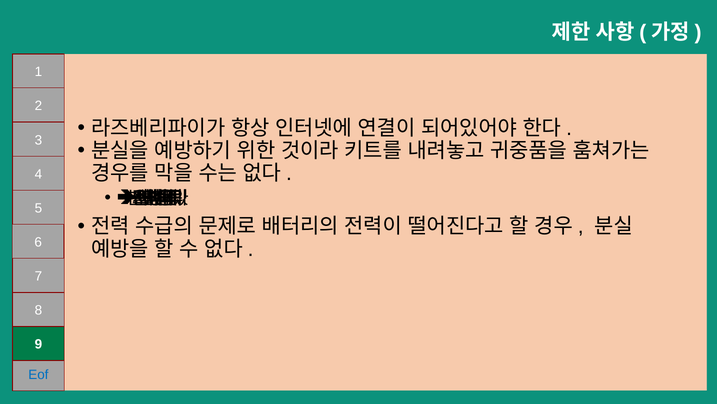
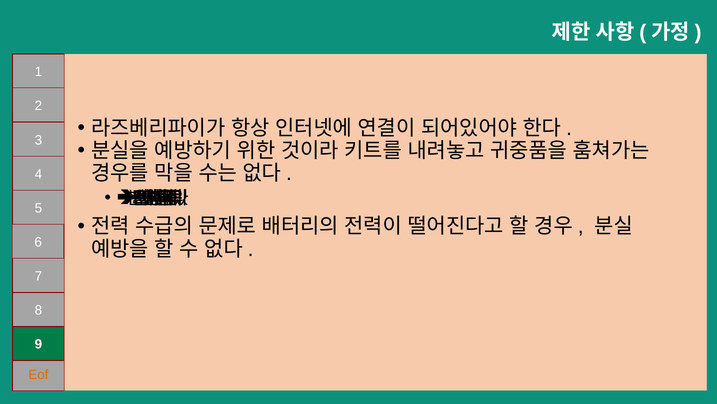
Eof colour: blue -> orange
